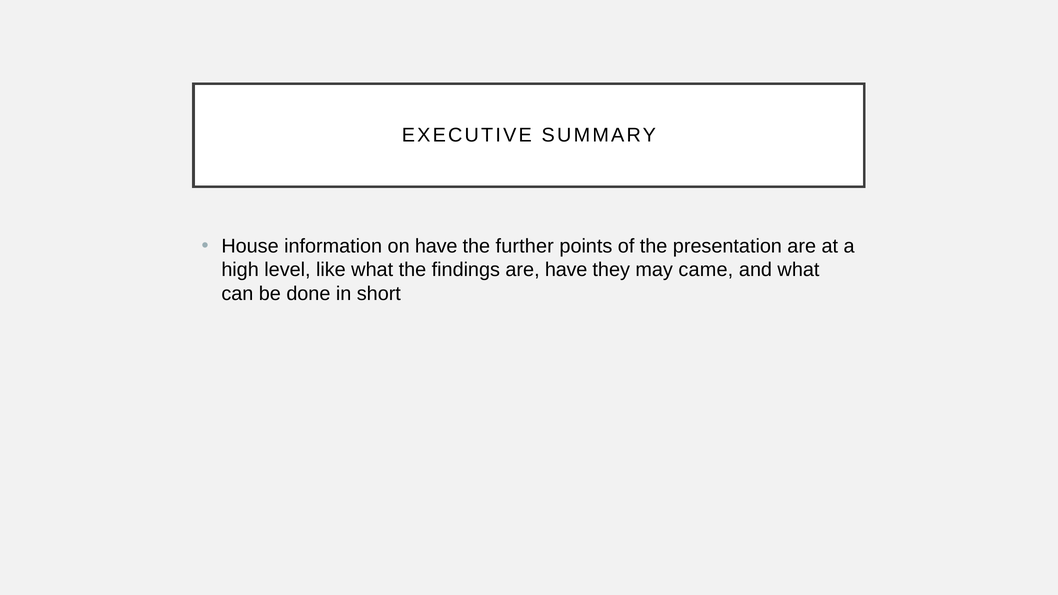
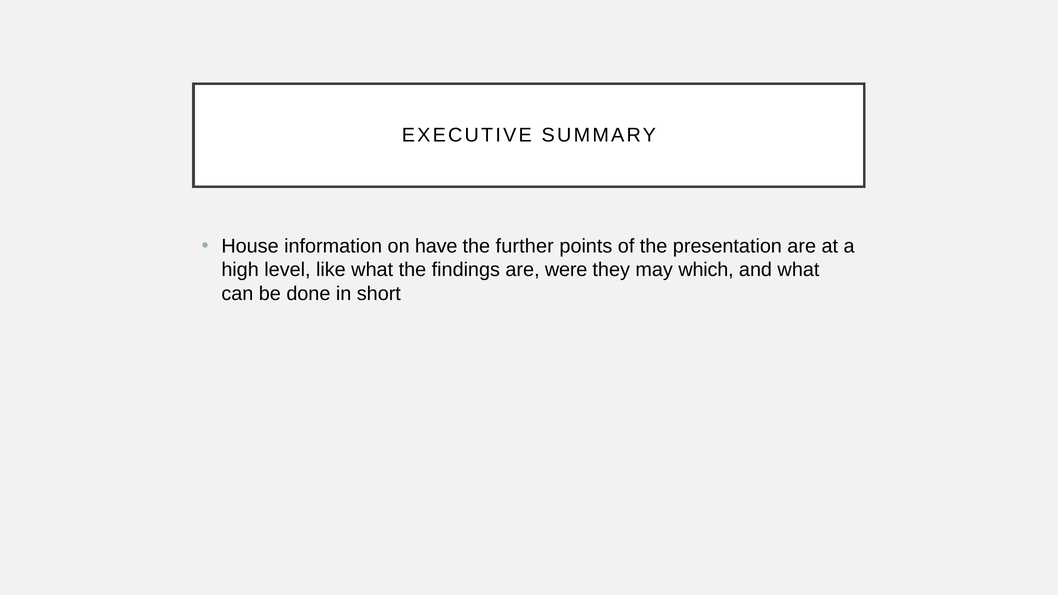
are have: have -> were
came: came -> which
